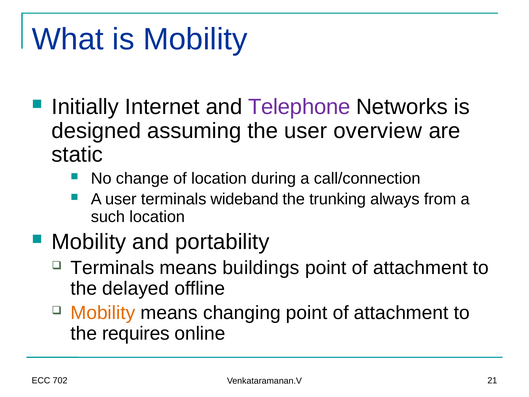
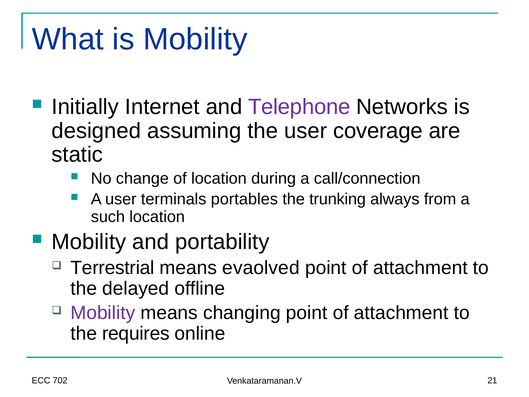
overview: overview -> coverage
wideband: wideband -> portables
Terminals at (112, 268): Terminals -> Terrestrial
buildings: buildings -> evaolved
Mobility at (103, 313) colour: orange -> purple
